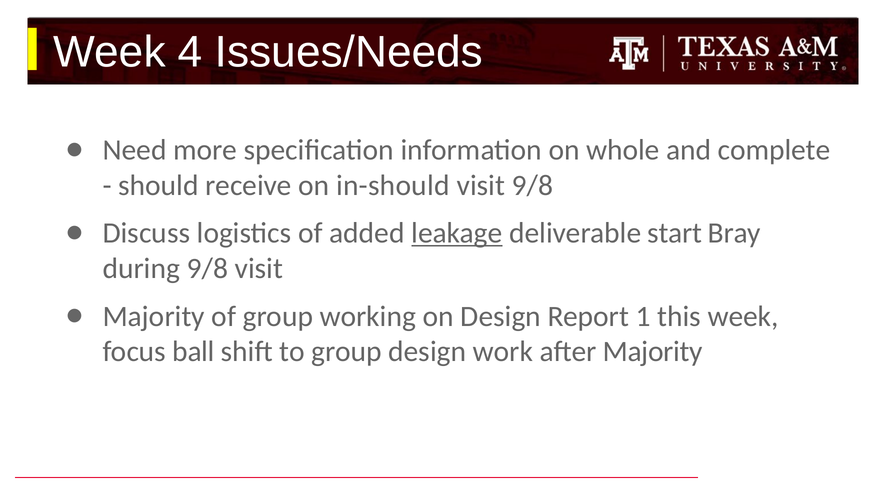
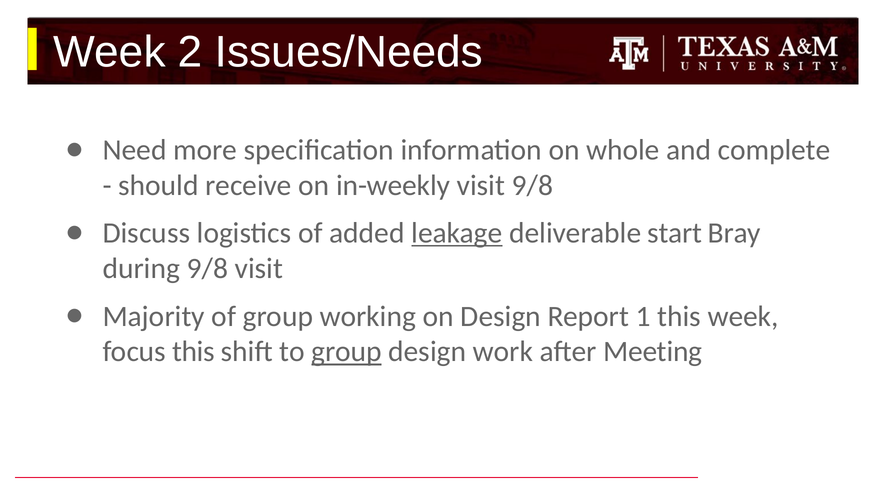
4: 4 -> 2
in-should: in-should -> in-weekly
focus ball: ball -> this
group at (347, 352) underline: none -> present
after Majority: Majority -> Meeting
